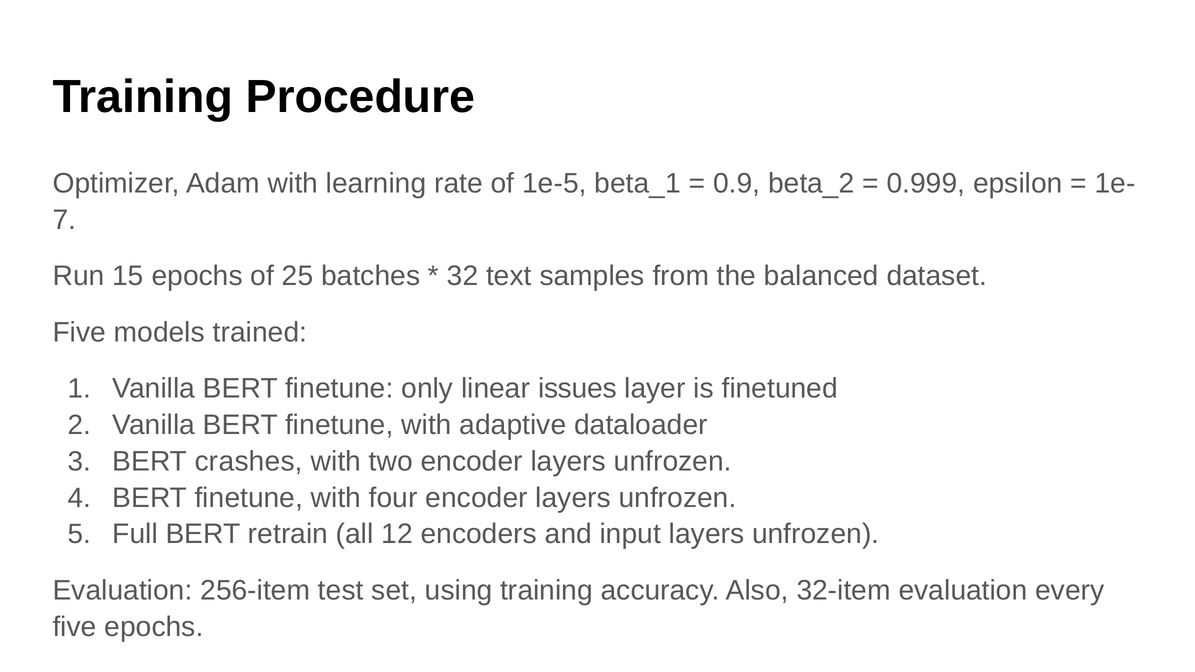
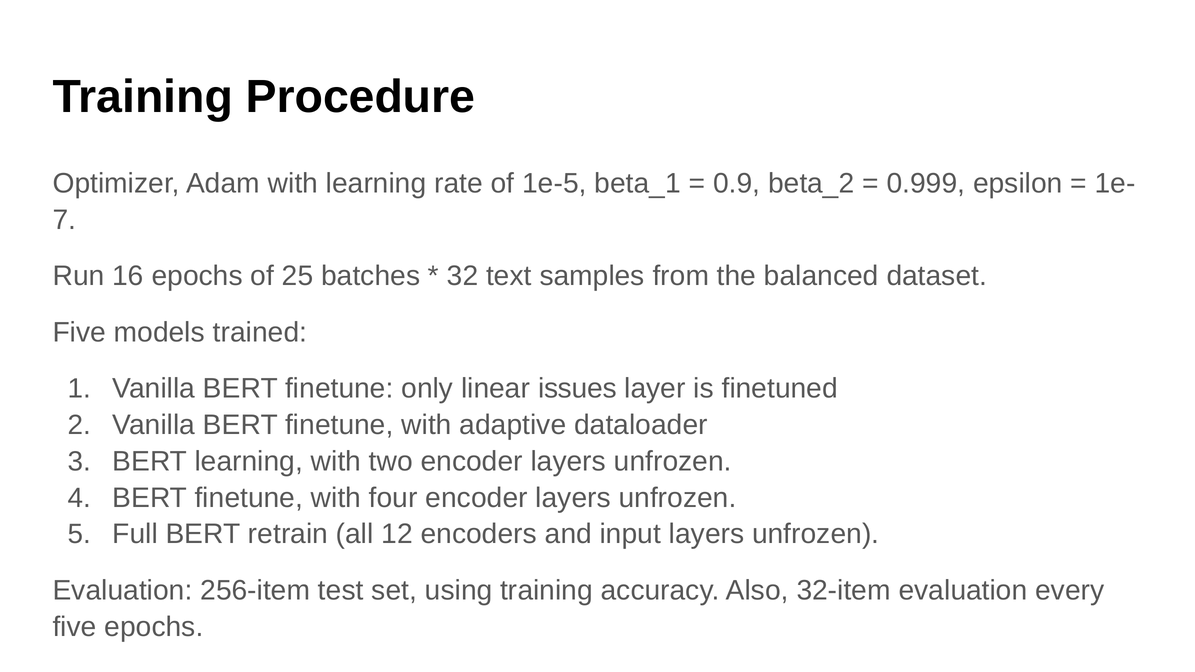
15: 15 -> 16
BERT crashes: crashes -> learning
